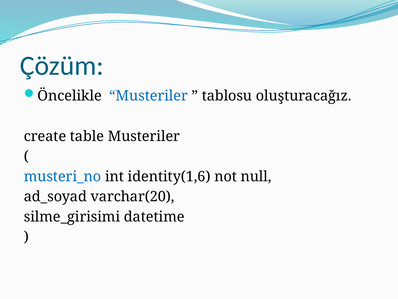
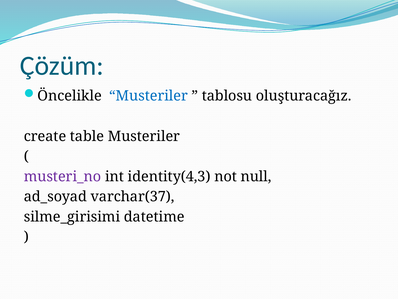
musteri_no colour: blue -> purple
identity(1,6: identity(1,6 -> identity(4,3
varchar(20: varchar(20 -> varchar(37
